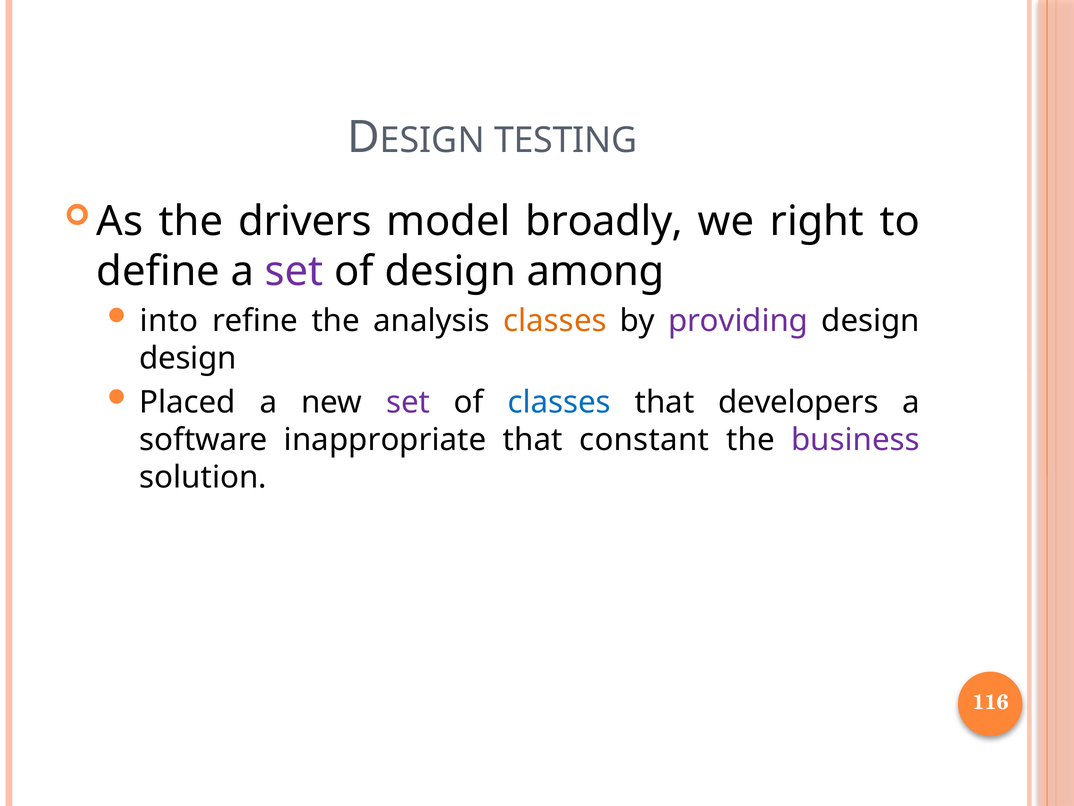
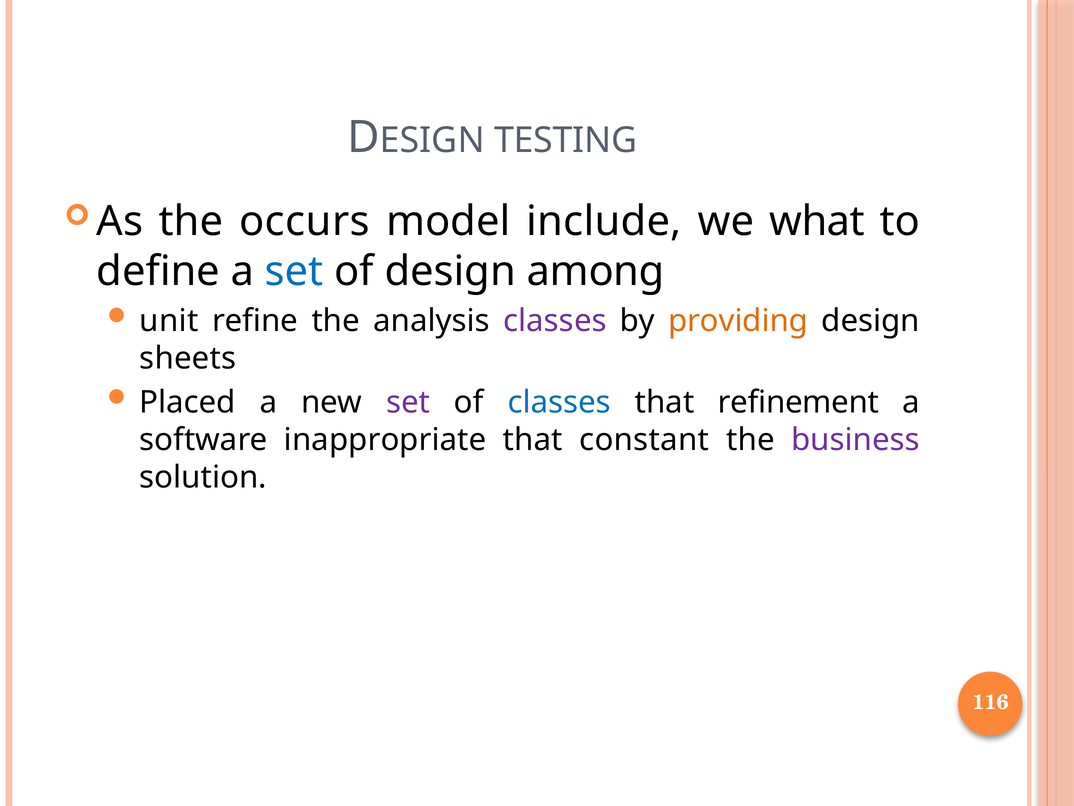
drivers: drivers -> occurs
broadly: broadly -> include
right: right -> what
set at (294, 271) colour: purple -> blue
into: into -> unit
classes at (555, 321) colour: orange -> purple
providing colour: purple -> orange
design at (188, 358): design -> sheets
developers: developers -> refinement
